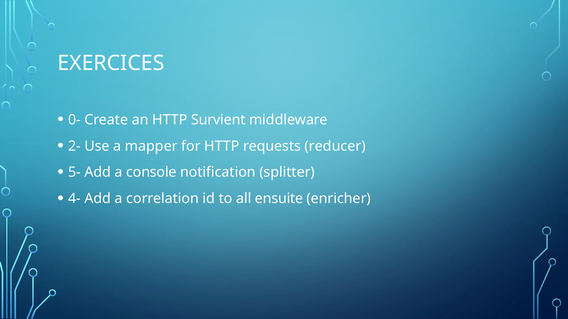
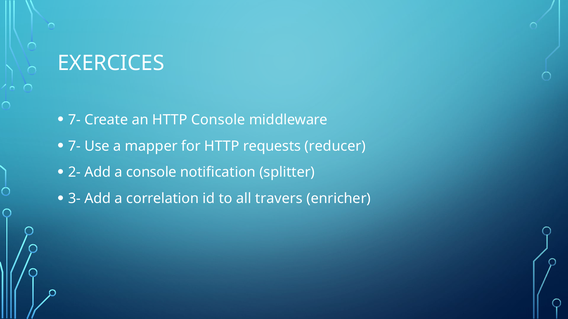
0- at (74, 120): 0- -> 7-
HTTP Survient: Survient -> Console
2- at (74, 146): 2- -> 7-
5-: 5- -> 2-
4-: 4- -> 3-
ensuite: ensuite -> travers
